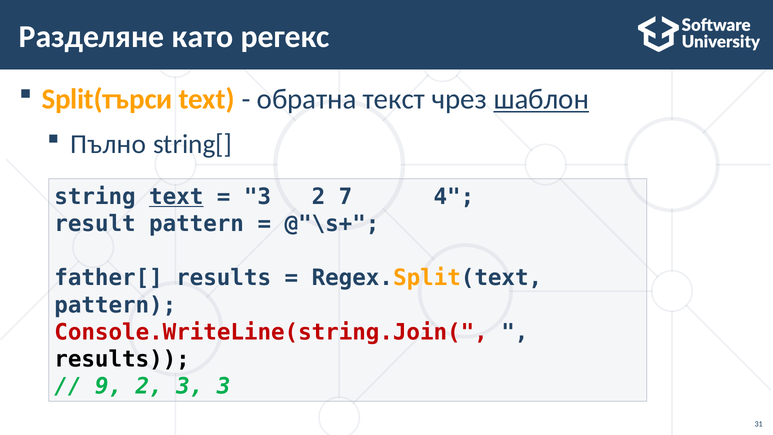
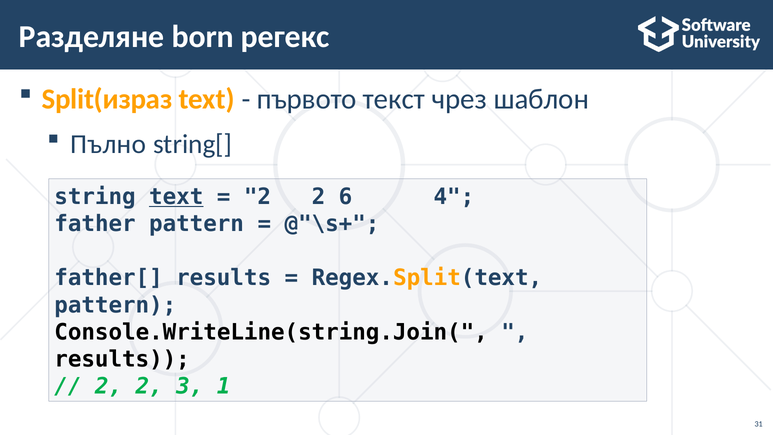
като: като -> born
Split(търси: Split(търси -> Split(израз
обратна: обратна -> първото
шаблон underline: present -> none
3 at (257, 197): 3 -> 2
7: 7 -> 6
result: result -> father
Console.WriteLine(string.Join( colour: red -> black
9 at (109, 386): 9 -> 2
3 3: 3 -> 1
